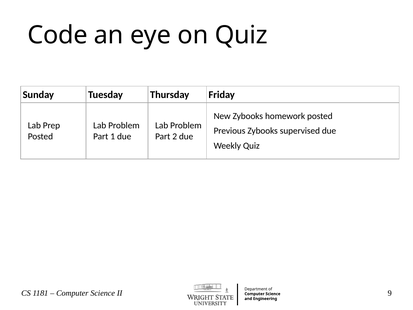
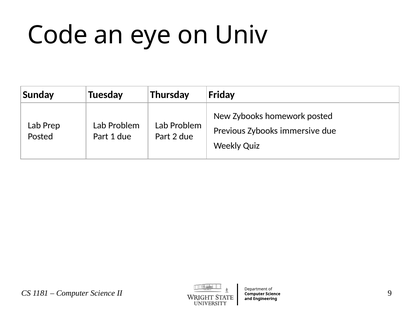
on Quiz: Quiz -> Univ
supervised: supervised -> immersive
